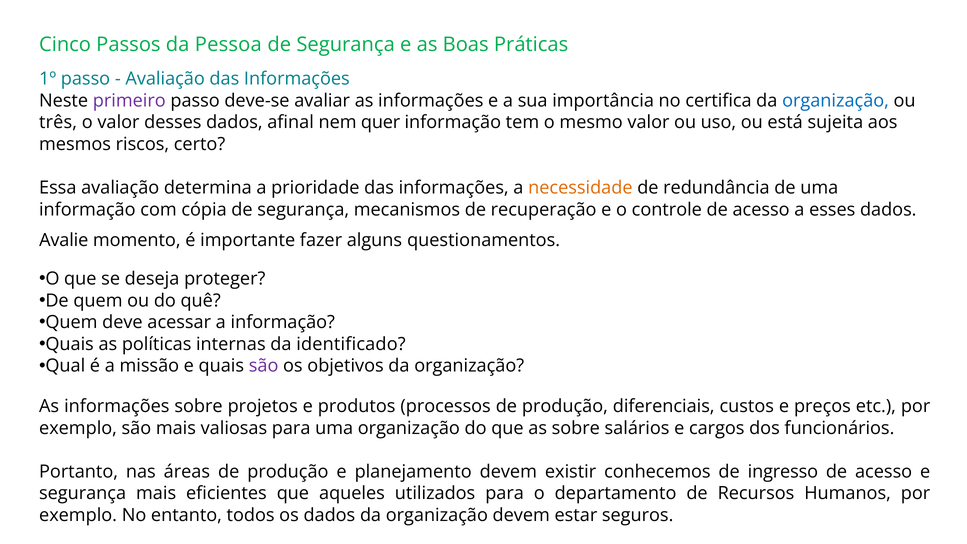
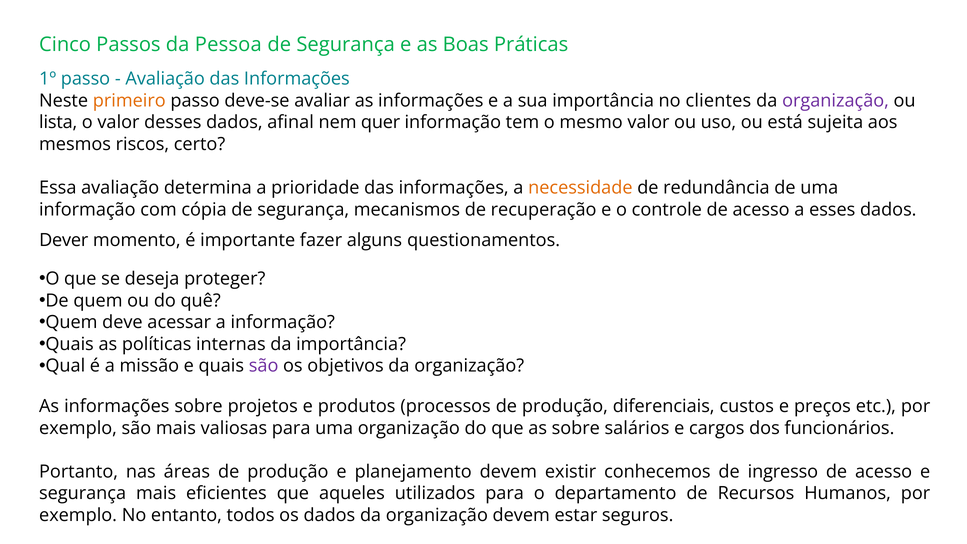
primeiro colour: purple -> orange
certifica: certifica -> clientes
organização at (836, 101) colour: blue -> purple
três: três -> lista
Avalie: Avalie -> Dever
da identificado: identificado -> importância
